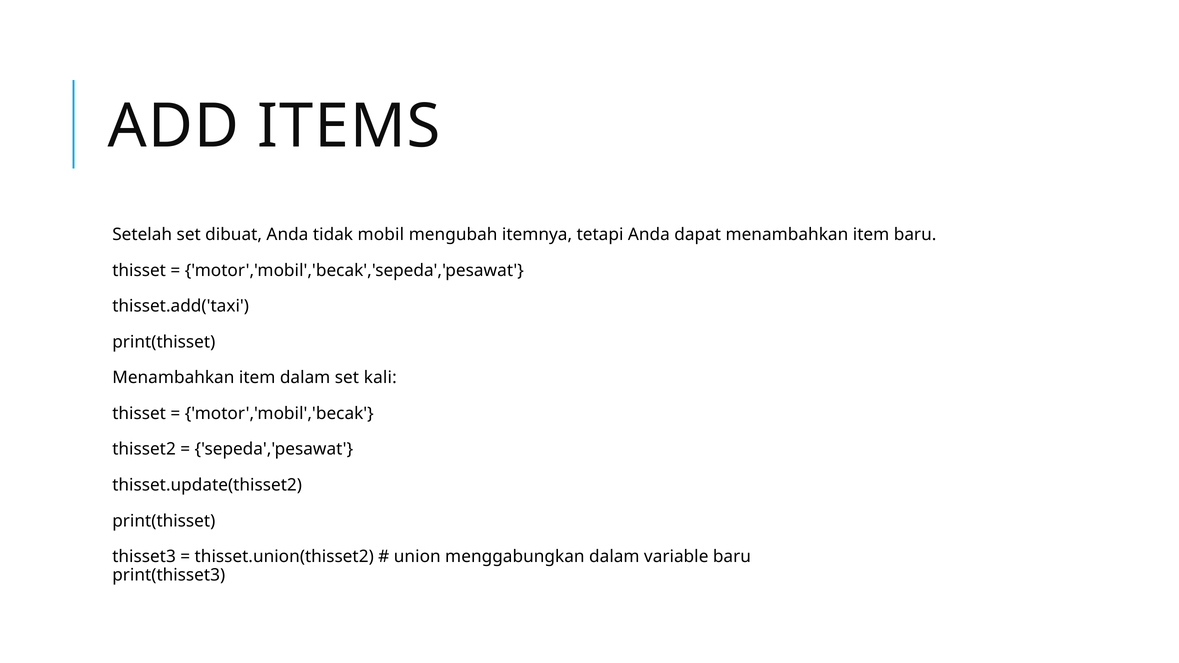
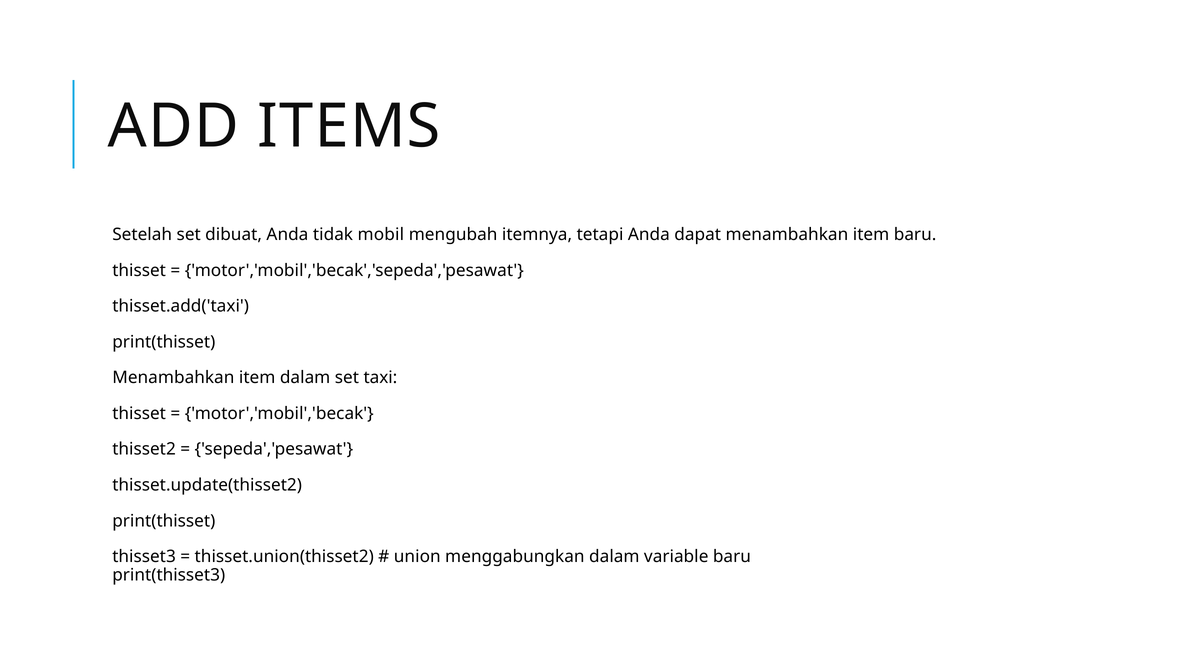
kali: kali -> taxi
